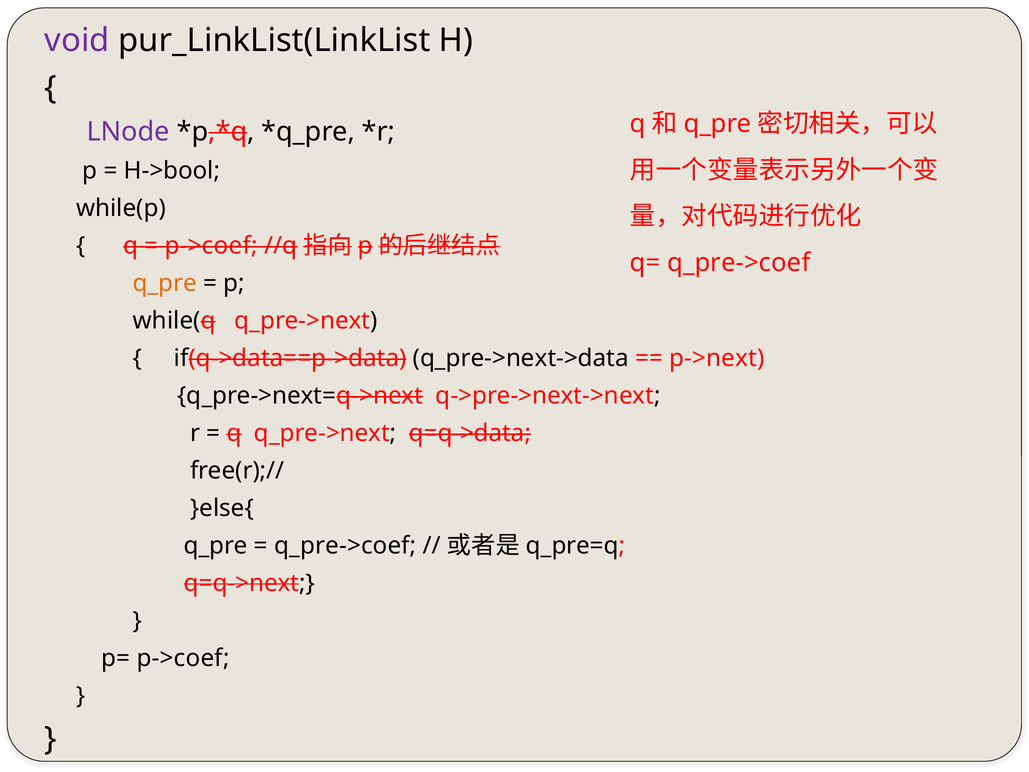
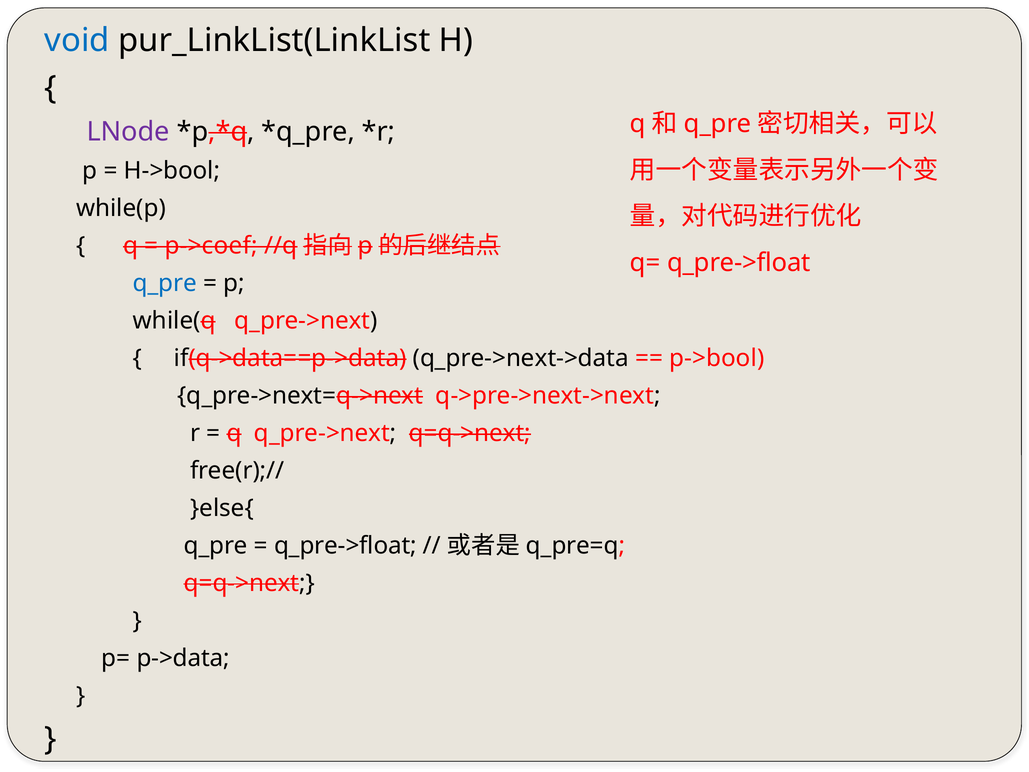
void colour: purple -> blue
q= q_pre->coef: q_pre->coef -> q_pre->float
q_pre at (165, 283) colour: orange -> blue
p->next: p->next -> p->bool
q_pre->next q=q->data: q=q->data -> q=q->next
q_pre->coef at (345, 546): q_pre->coef -> q_pre->float
p= p->coef: p->coef -> p->data
